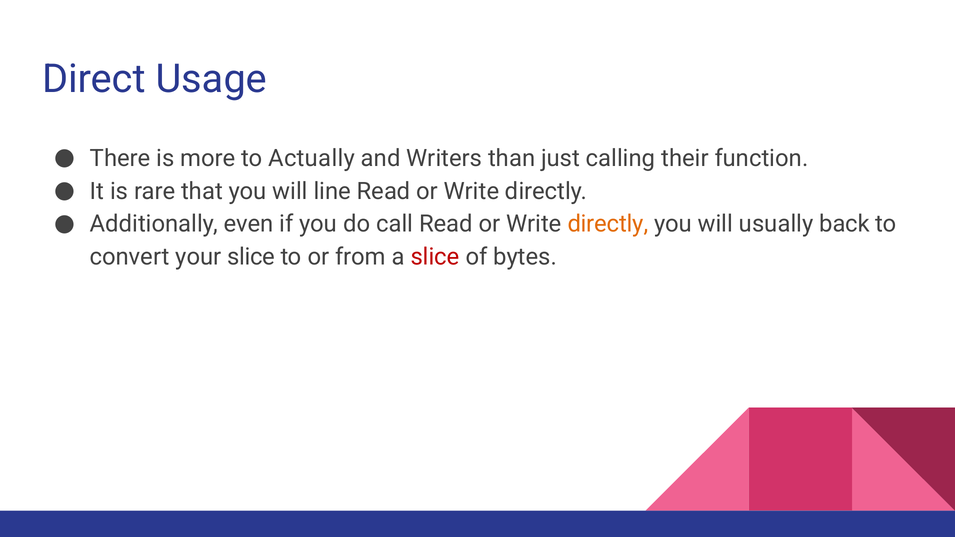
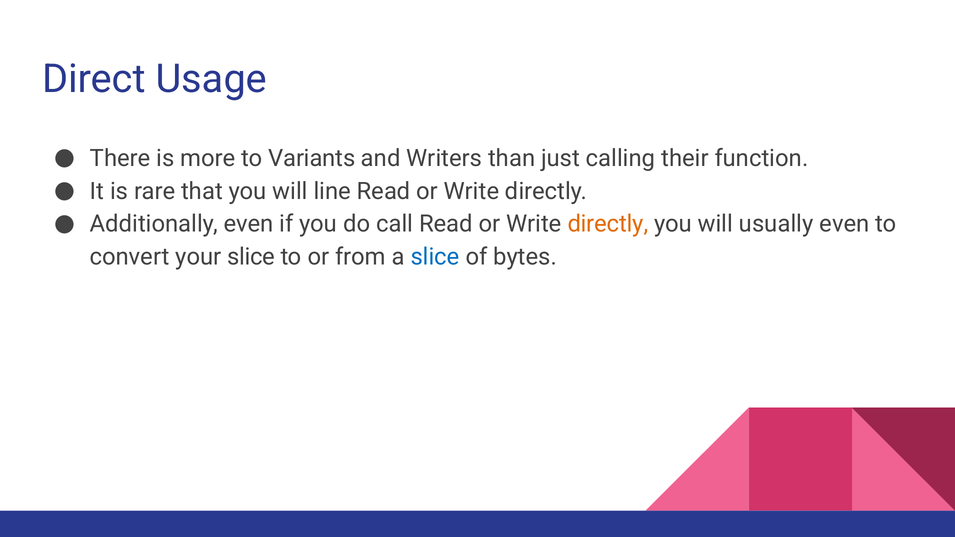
Actually: Actually -> Variants
usually back: back -> even
slice at (435, 257) colour: red -> blue
